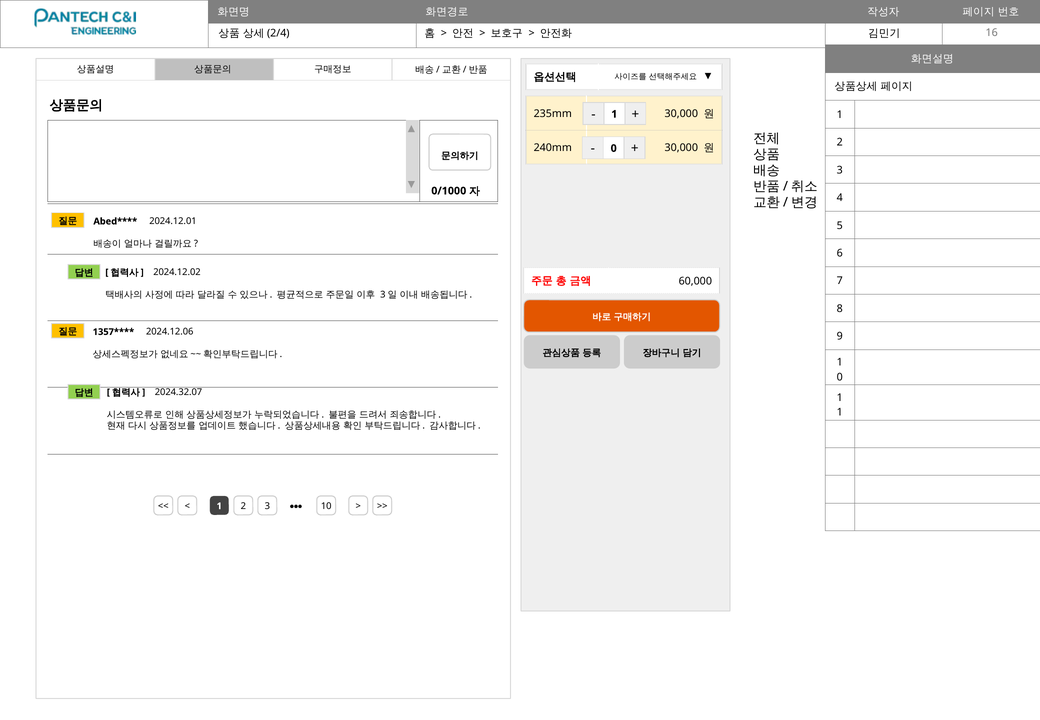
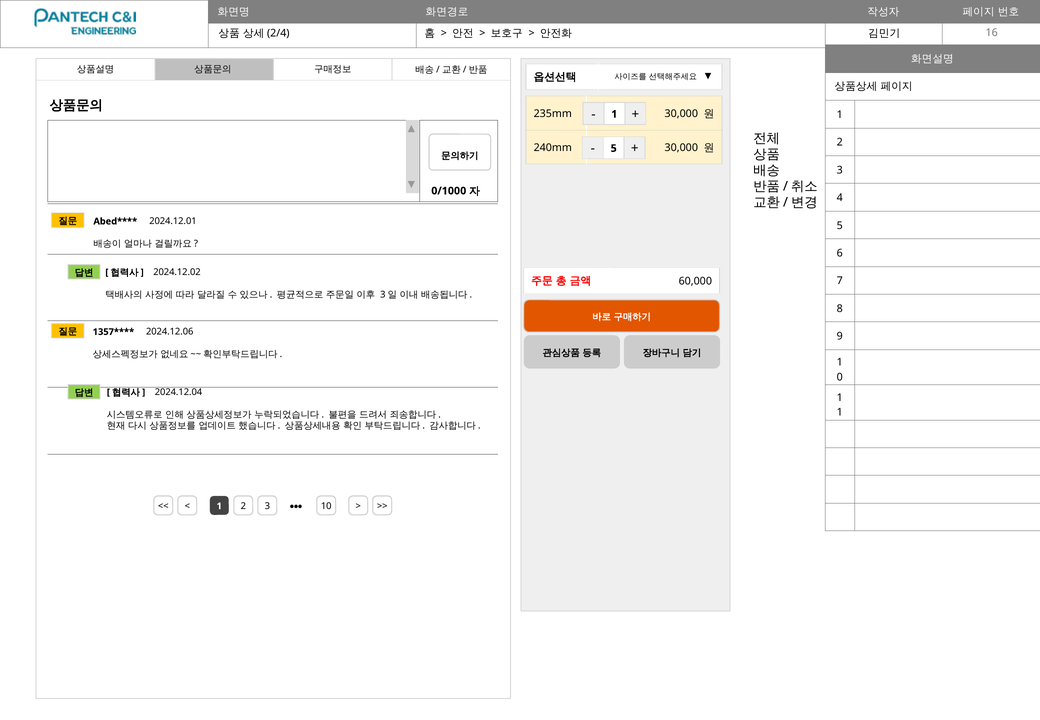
0 at (614, 148): 0 -> 5
2024.32.07: 2024.32.07 -> 2024.12.04
